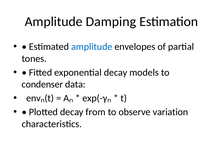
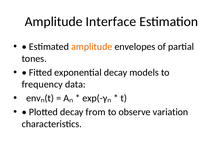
Damping: Damping -> Interface
amplitude at (92, 47) colour: blue -> orange
condenser: condenser -> frequency
